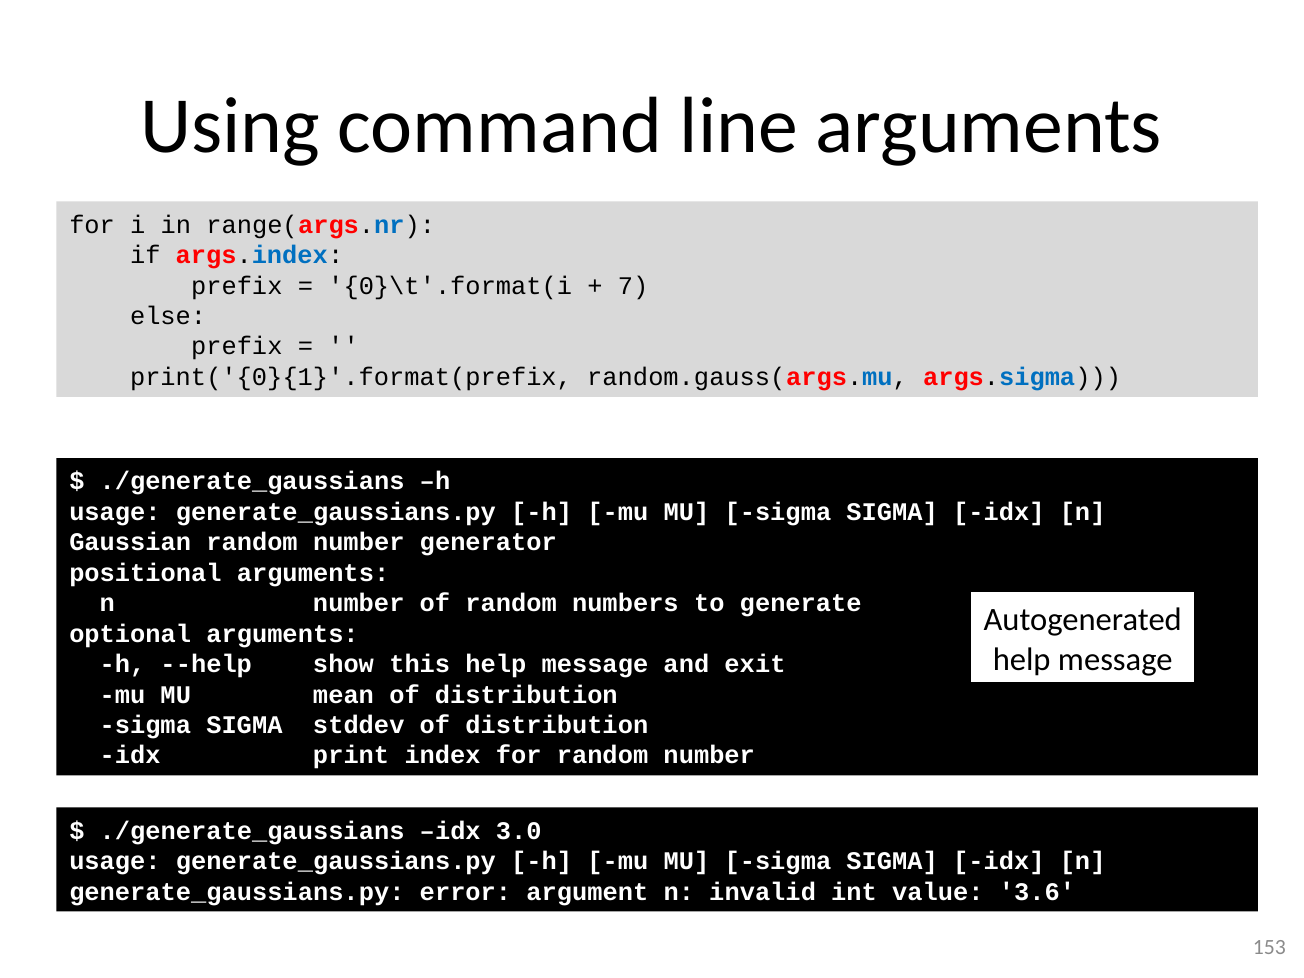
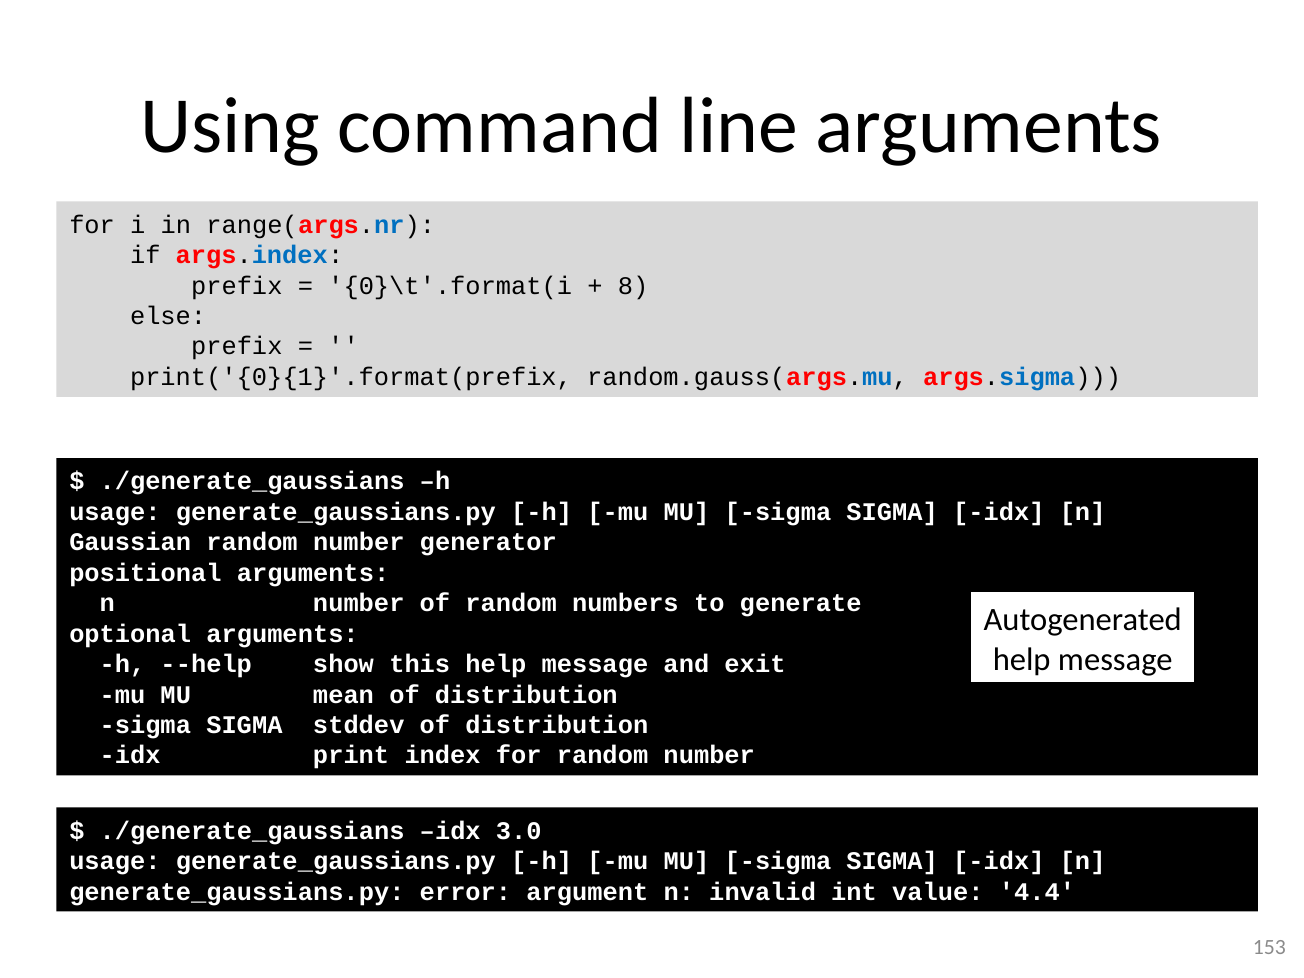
7: 7 -> 8
3.6: 3.6 -> 4.4
